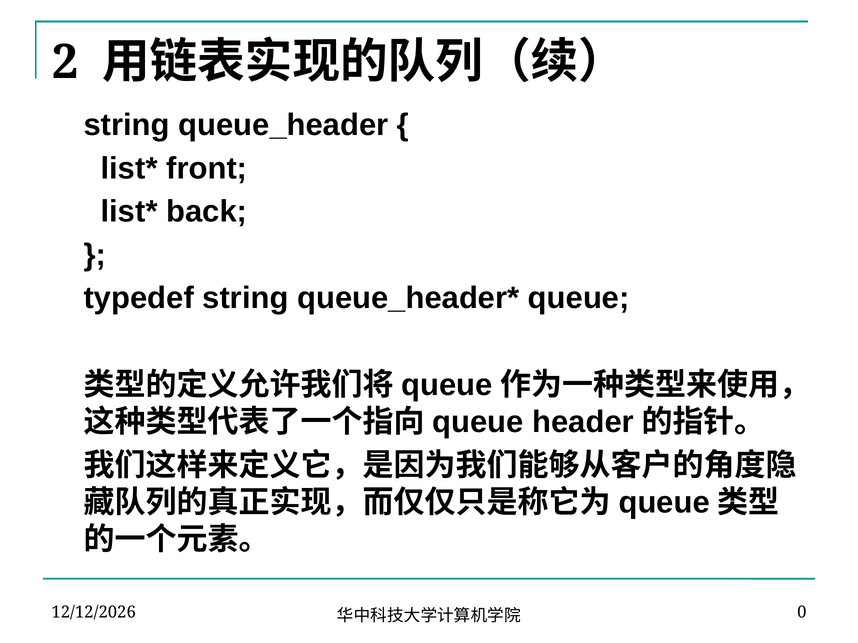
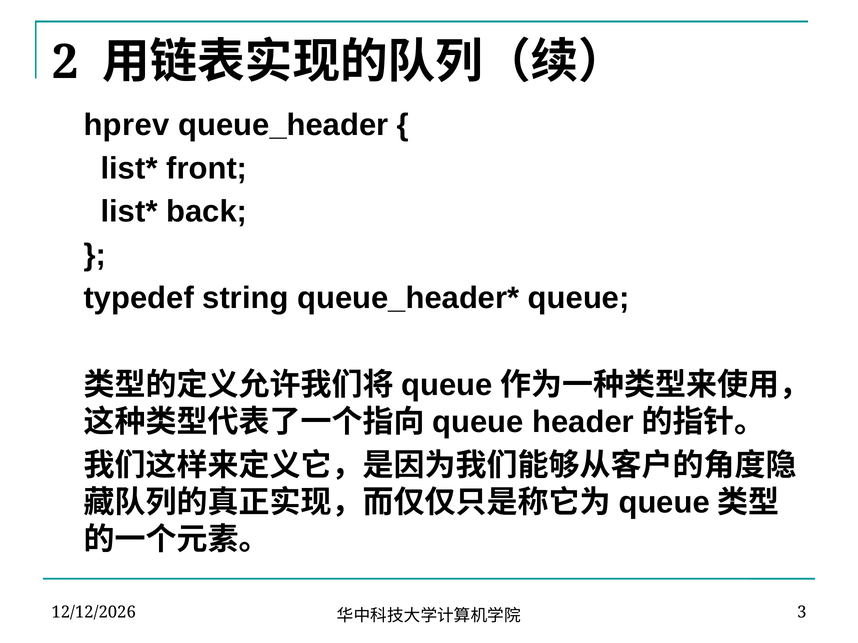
string at (127, 125): string -> hprev
0: 0 -> 3
